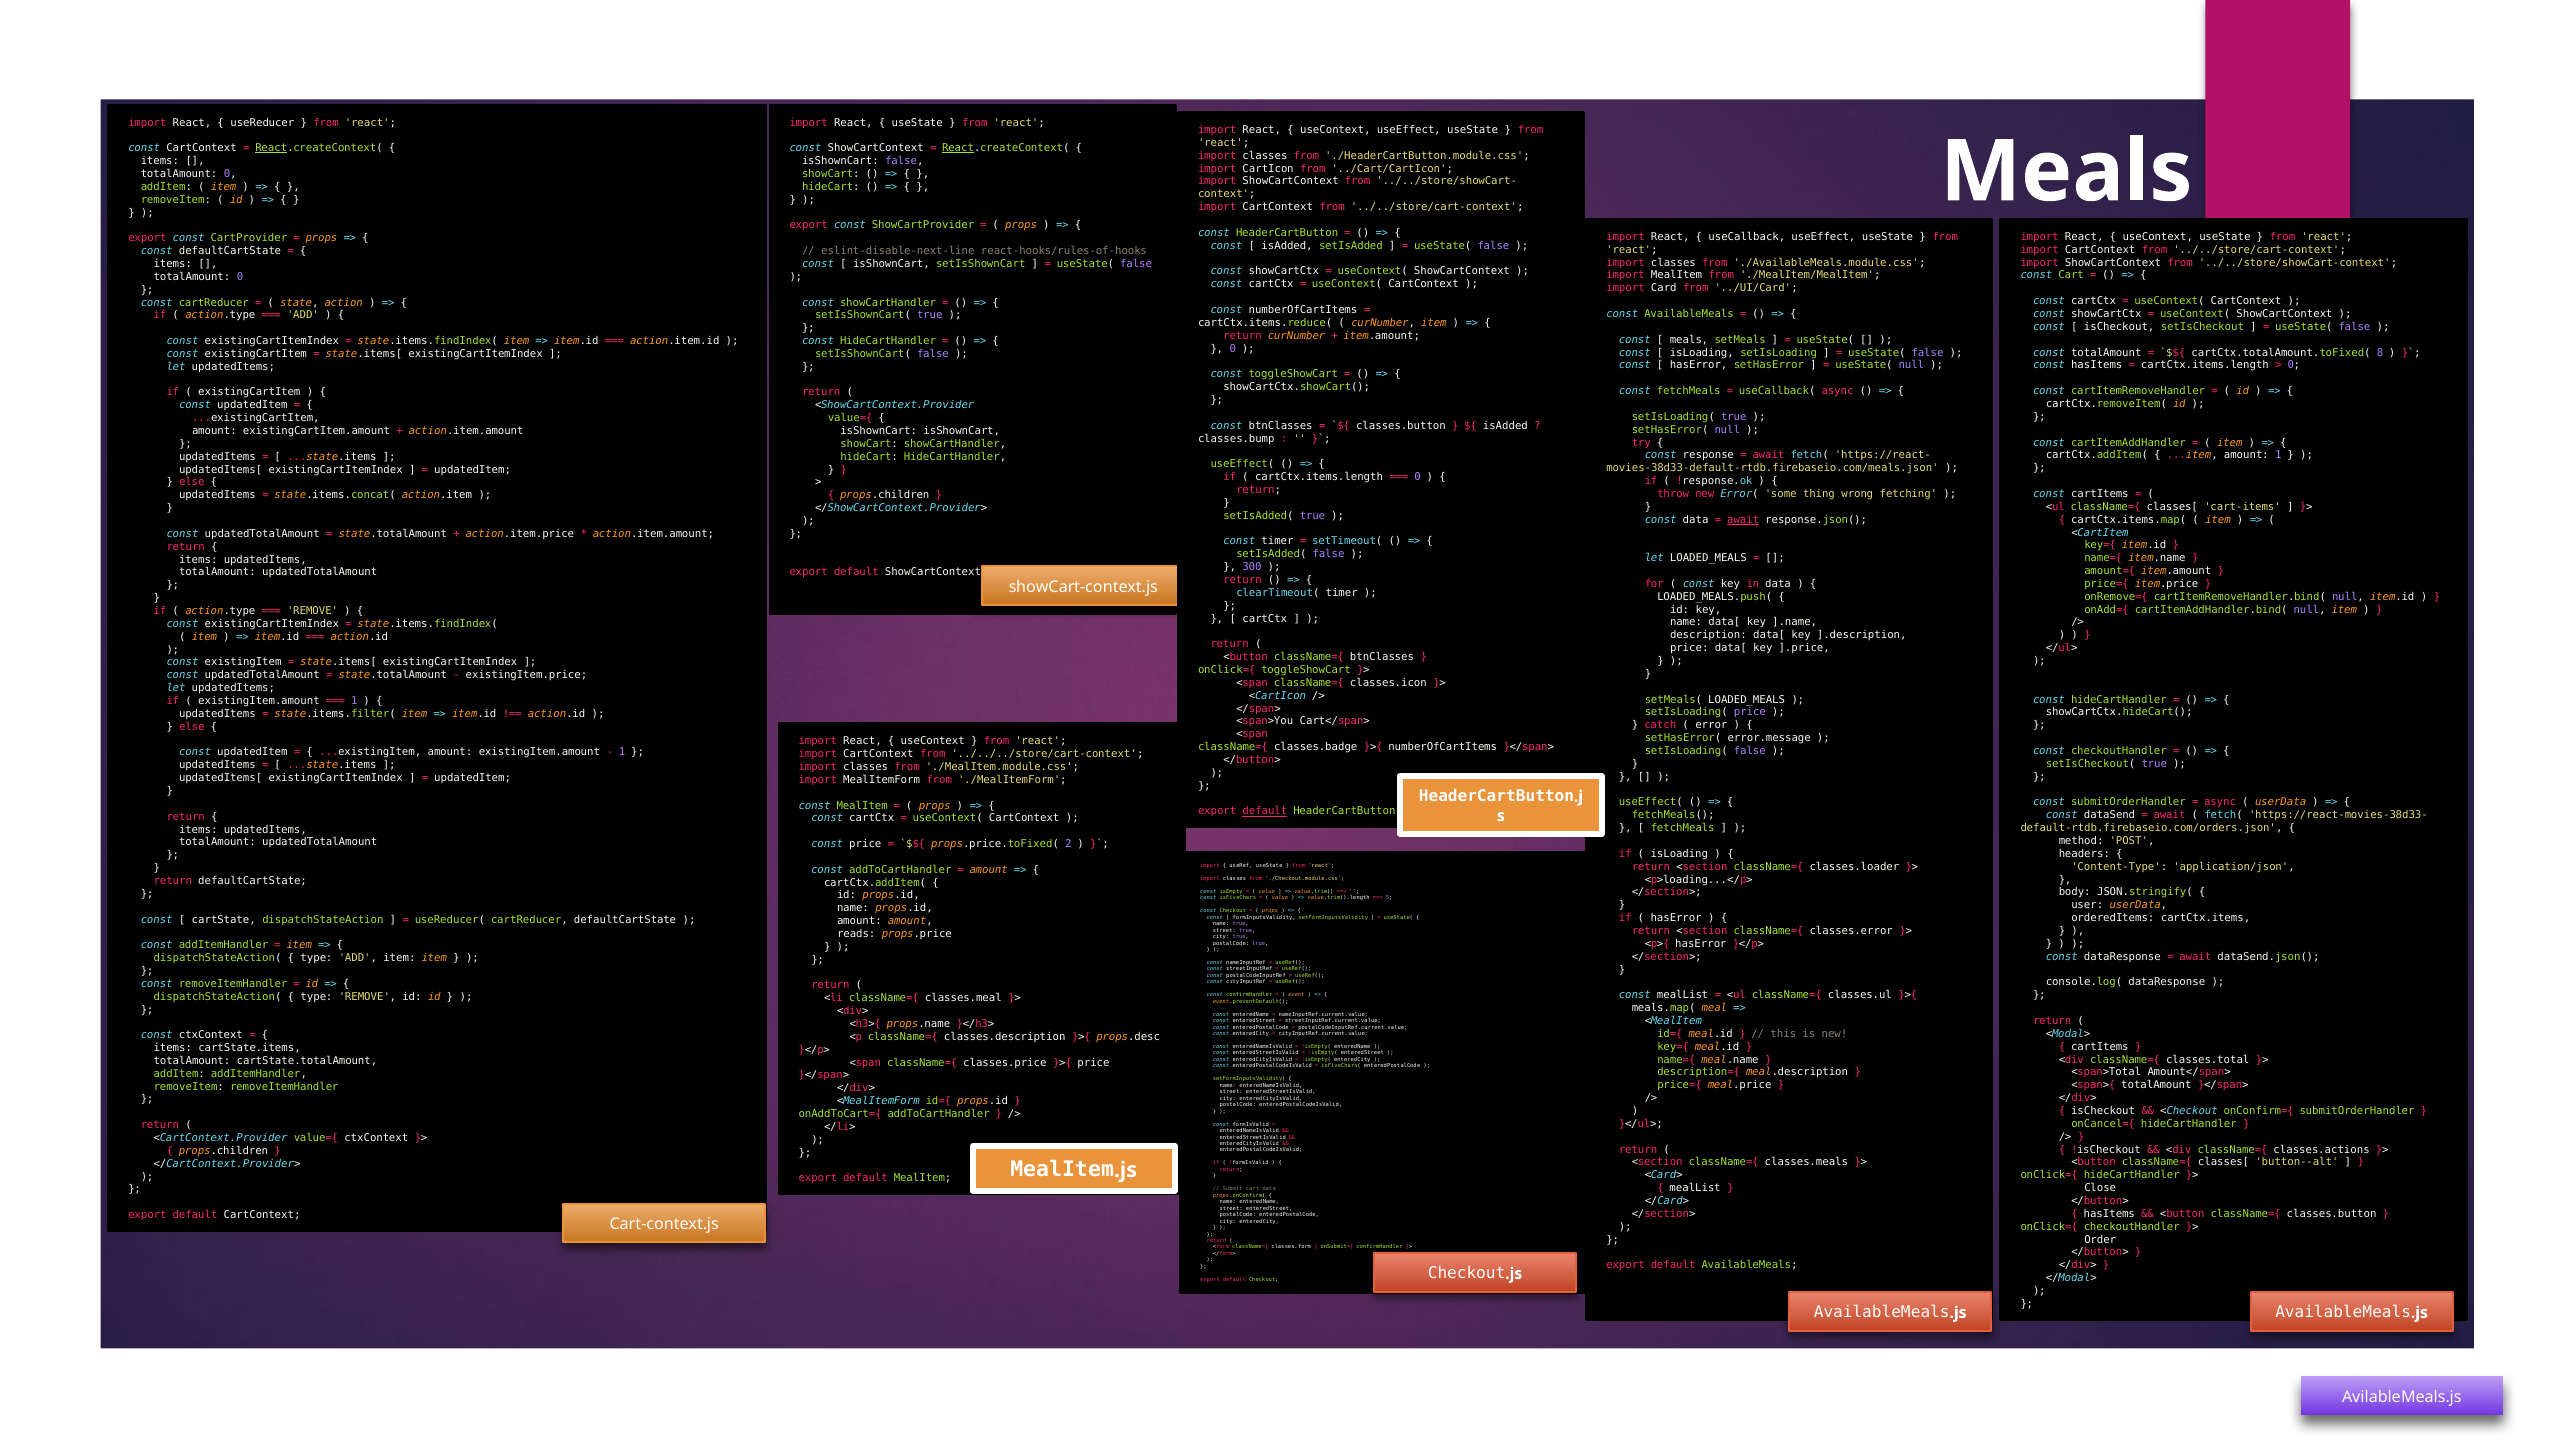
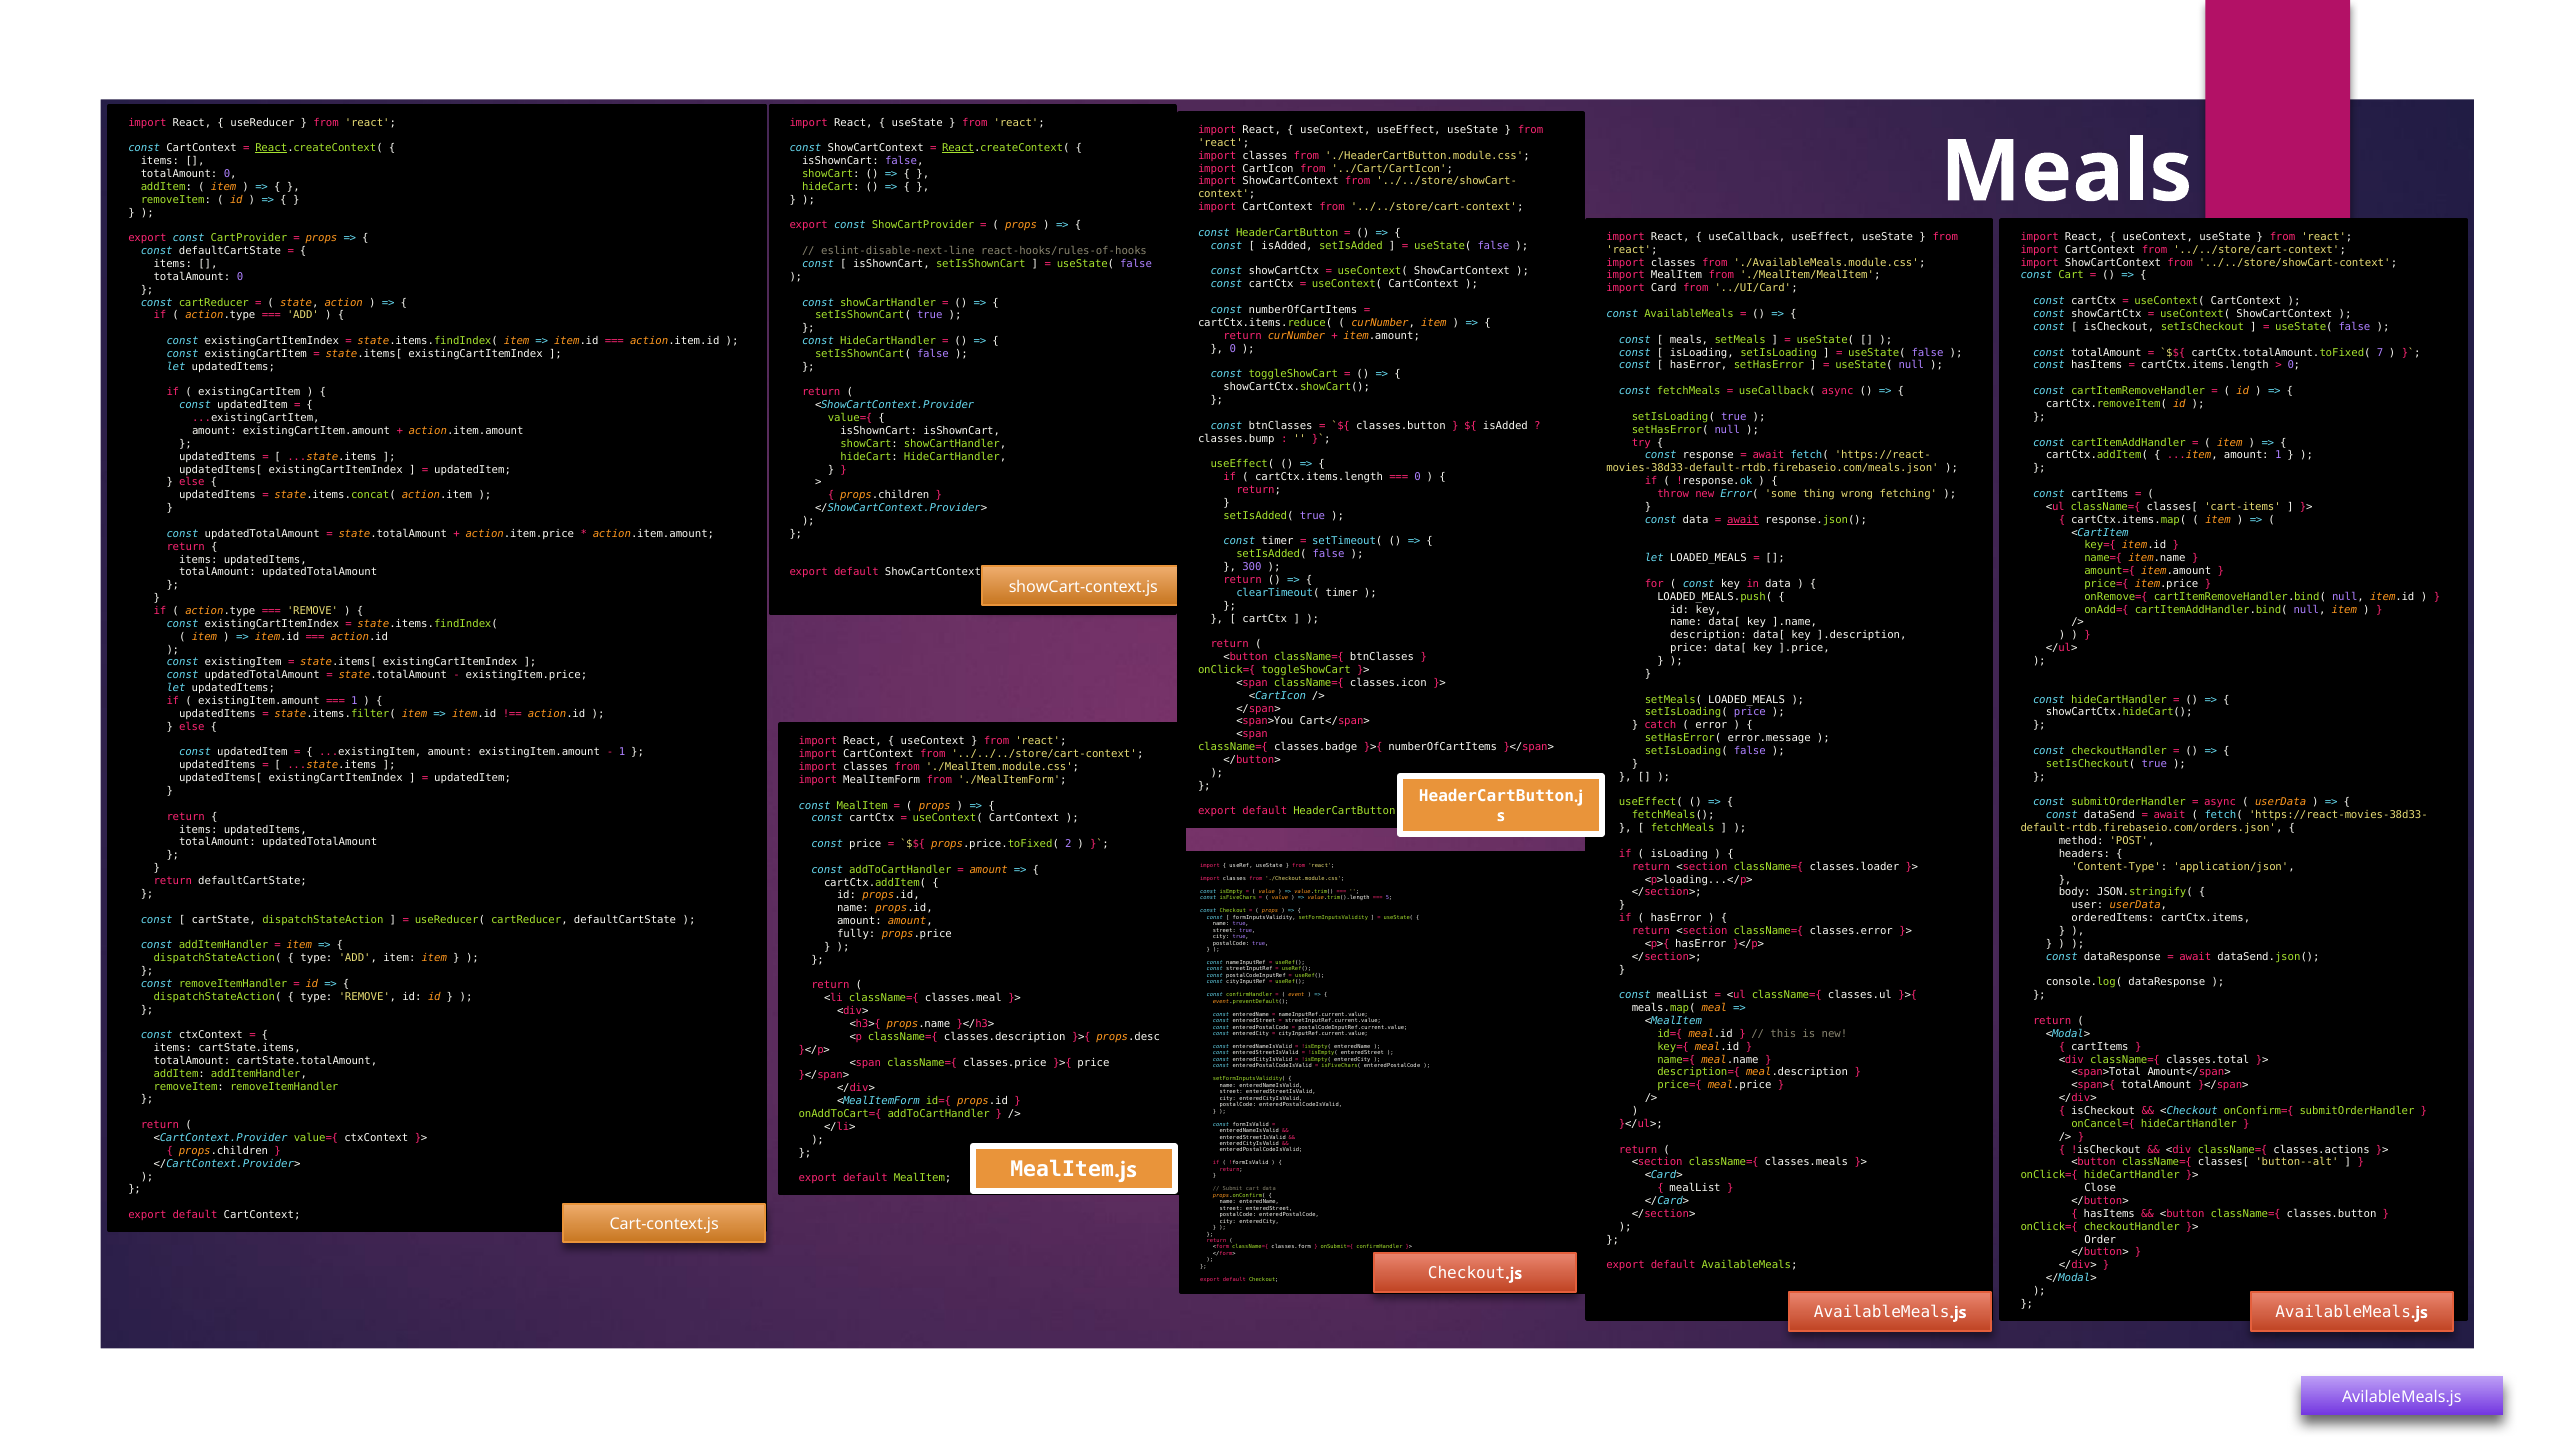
8: 8 -> 7
default at (1265, 811) underline: present -> none
reads: reads -> fully
